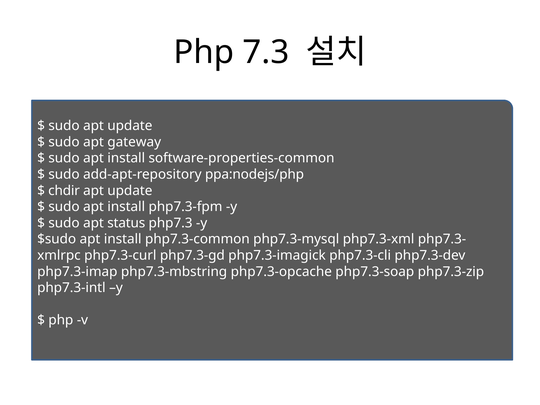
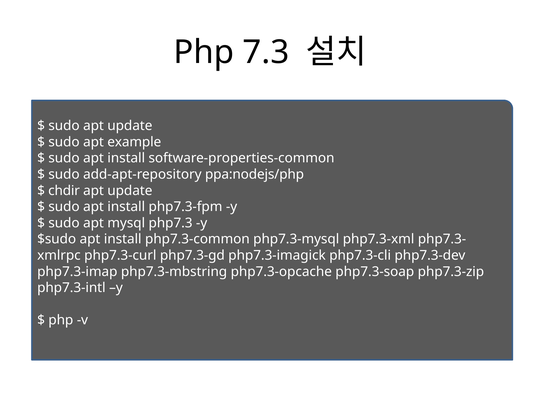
gateway: gateway -> example
status: status -> mysql
